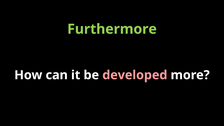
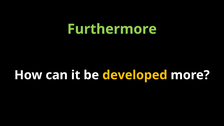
developed colour: pink -> yellow
